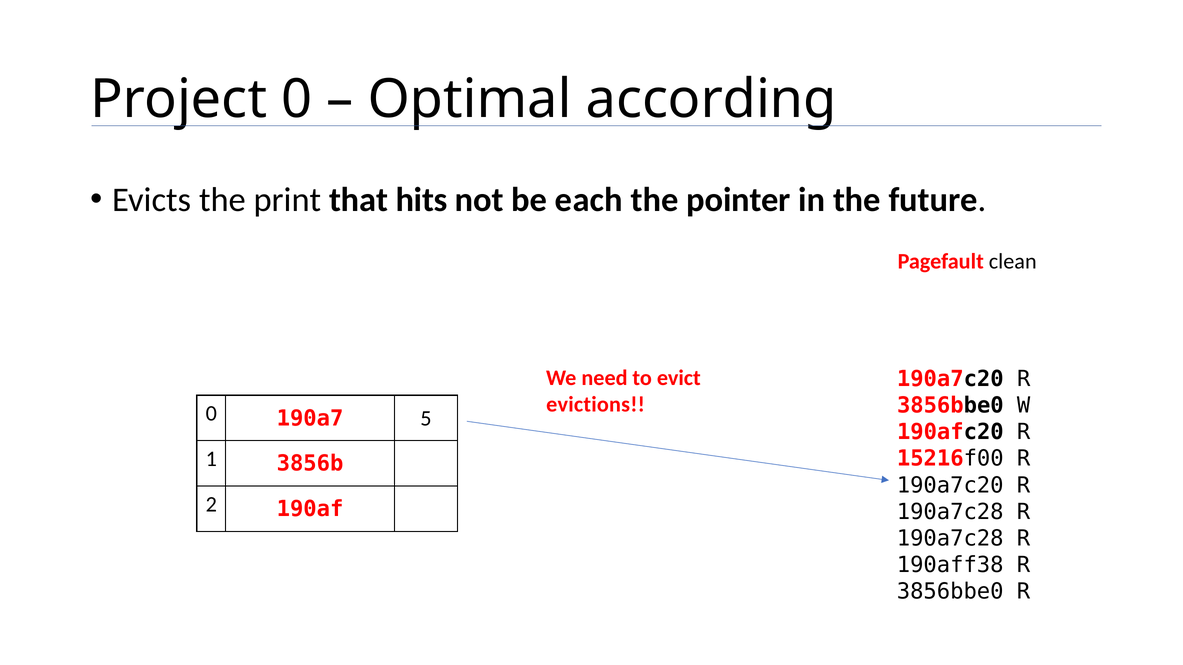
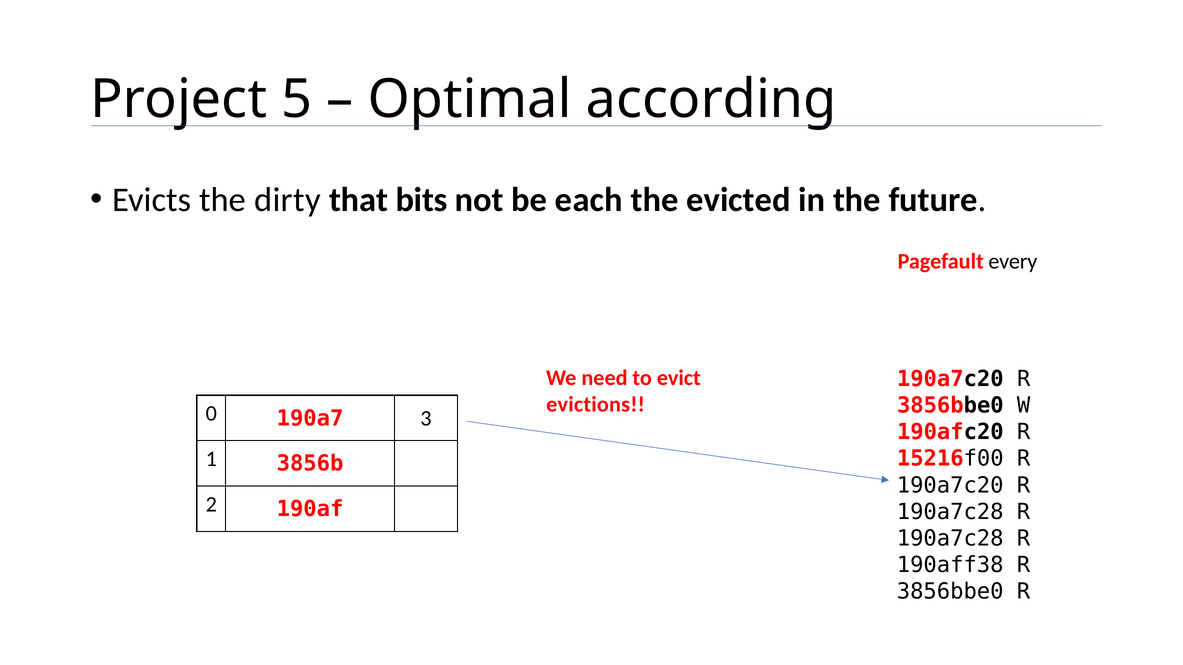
Project 0: 0 -> 5
print: print -> dirty
hits: hits -> bits
pointer: pointer -> evicted
clean: clean -> every
5: 5 -> 3
